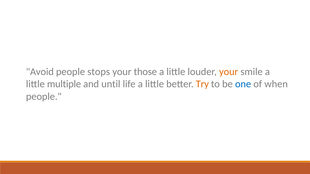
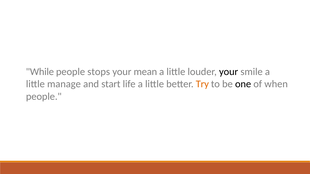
Avoid: Avoid -> While
those: those -> mean
your at (229, 72) colour: orange -> black
multiple: multiple -> manage
until: until -> start
one colour: blue -> black
